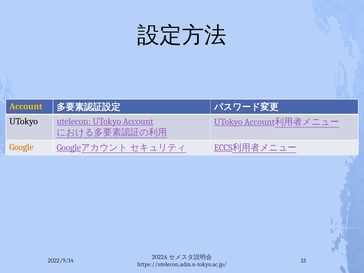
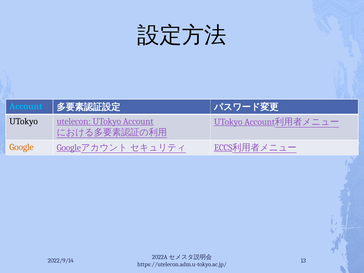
Account at (26, 106) colour: yellow -> light blue
